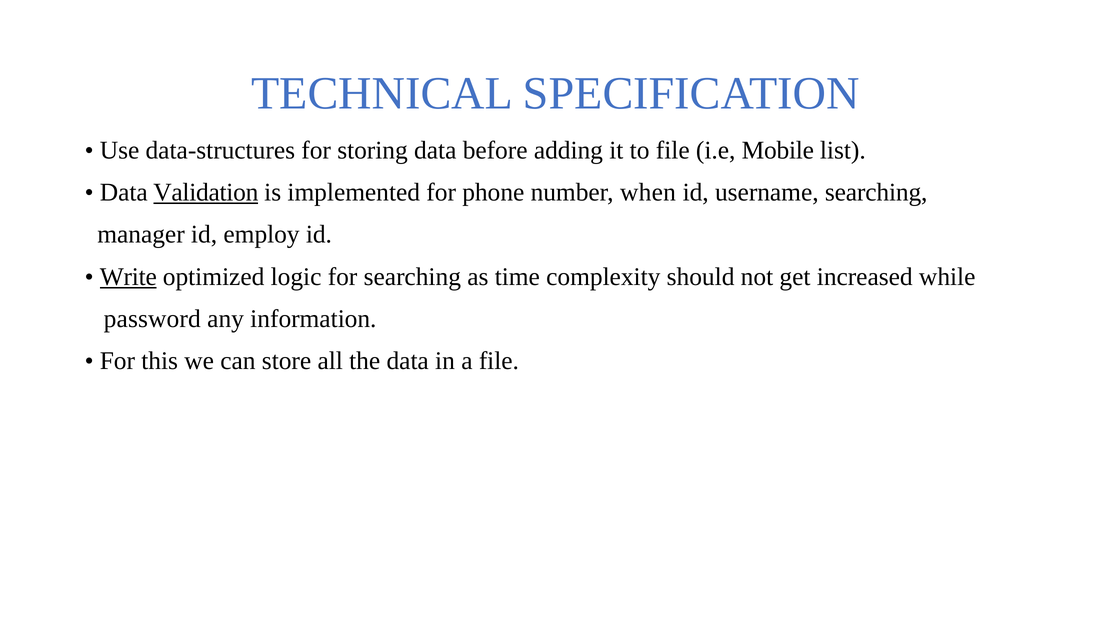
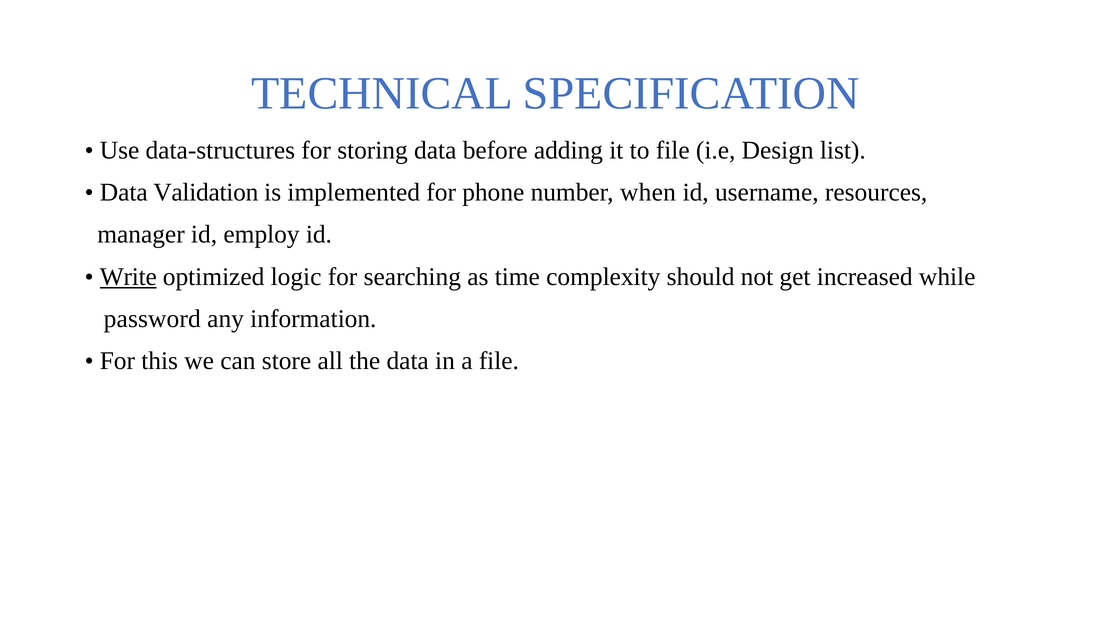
Mobile: Mobile -> Design
Validation underline: present -> none
username searching: searching -> resources
